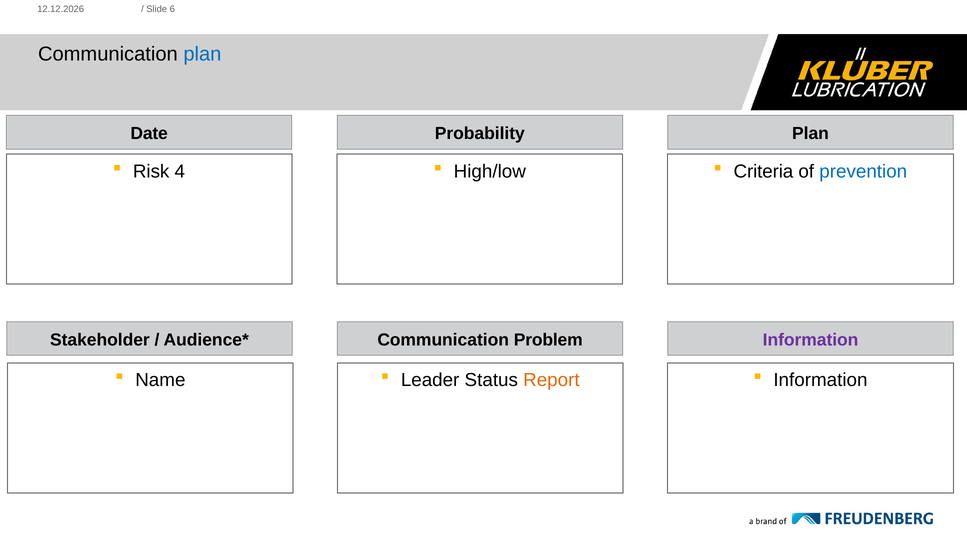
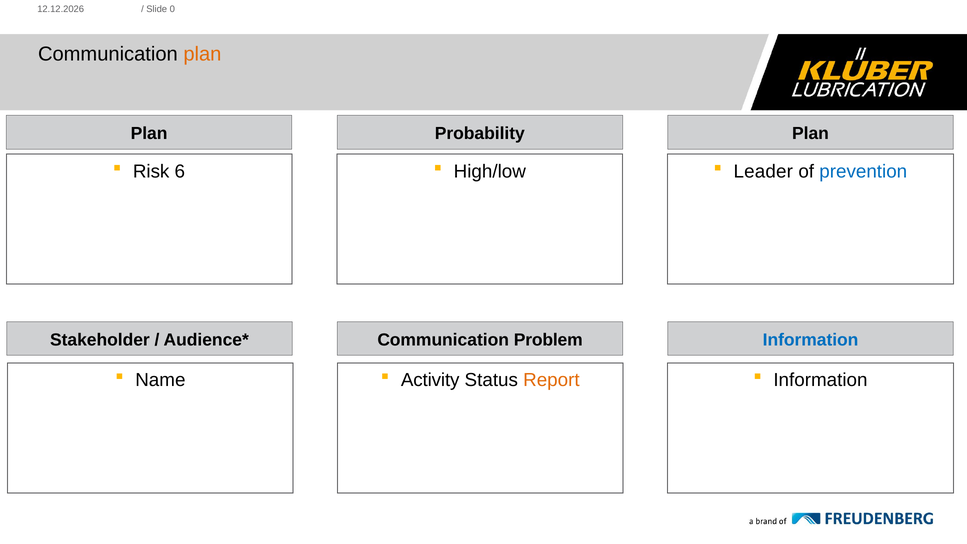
6: 6 -> 0
plan at (202, 54) colour: blue -> orange
Date at (149, 133): Date -> Plan
4: 4 -> 6
Criteria: Criteria -> Leader
Information at (811, 340) colour: purple -> blue
Leader: Leader -> Activity
